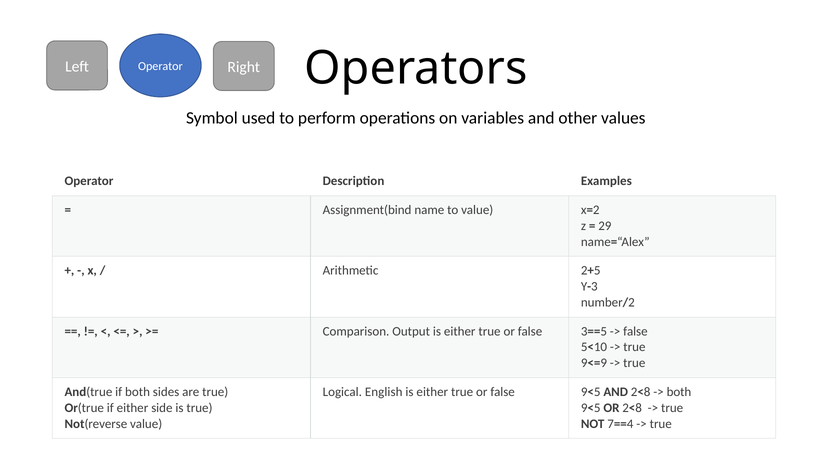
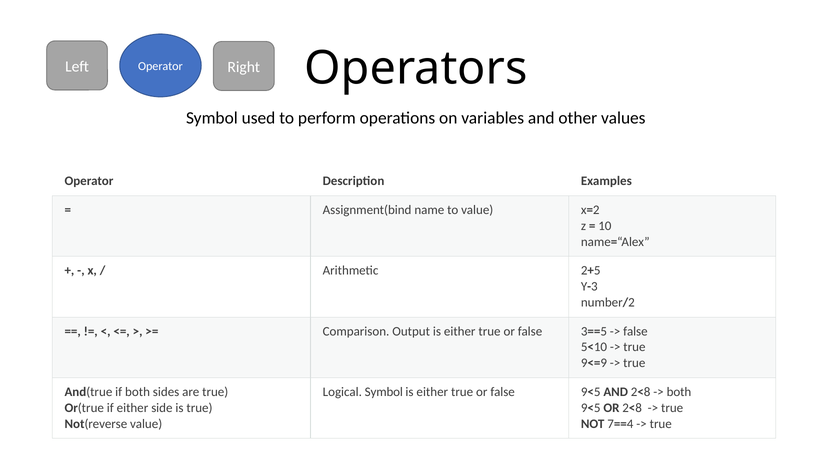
29: 29 -> 10
Logical English: English -> Symbol
